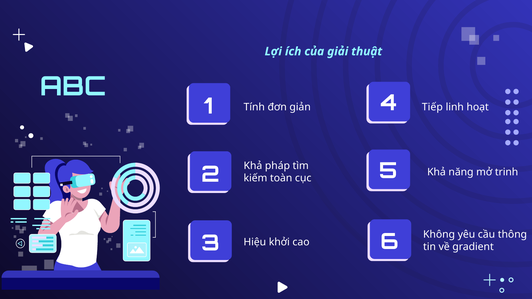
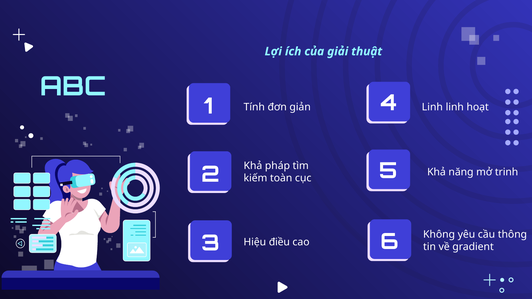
giản Tiếp: Tiếp -> Linh
khởi: khởi -> điều
